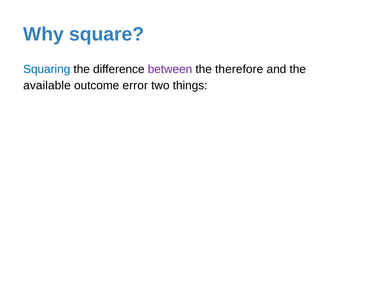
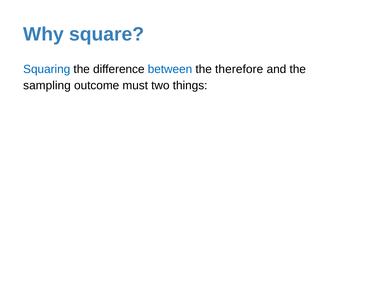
between colour: purple -> blue
available: available -> sampling
error: error -> must
